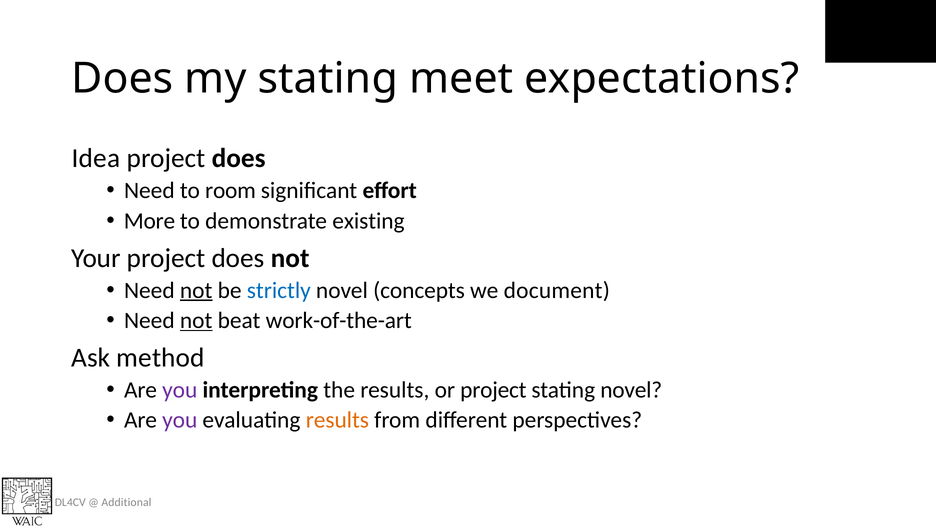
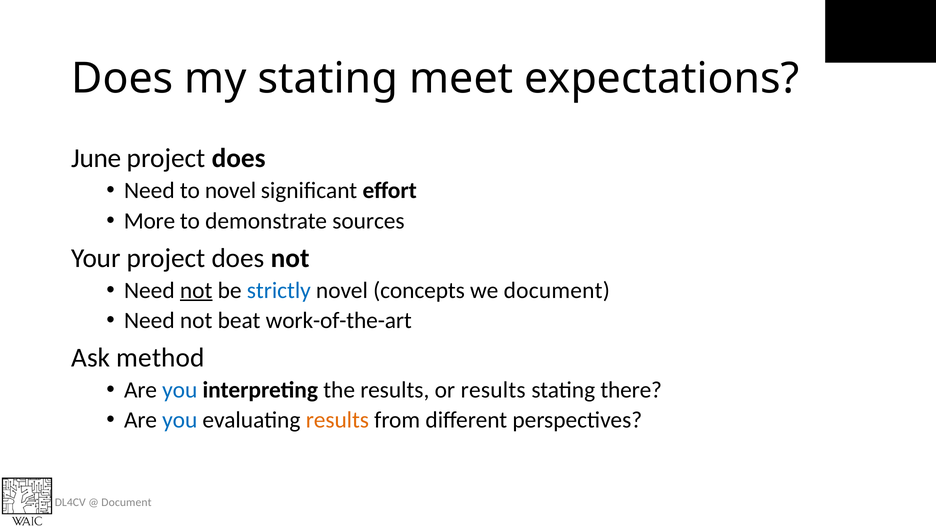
Idea: Idea -> June
to room: room -> novel
existing: existing -> sources
not at (196, 320) underline: present -> none
you at (180, 390) colour: purple -> blue
or project: project -> results
stating novel: novel -> there
you at (180, 420) colour: purple -> blue
Additional at (126, 502): Additional -> Document
